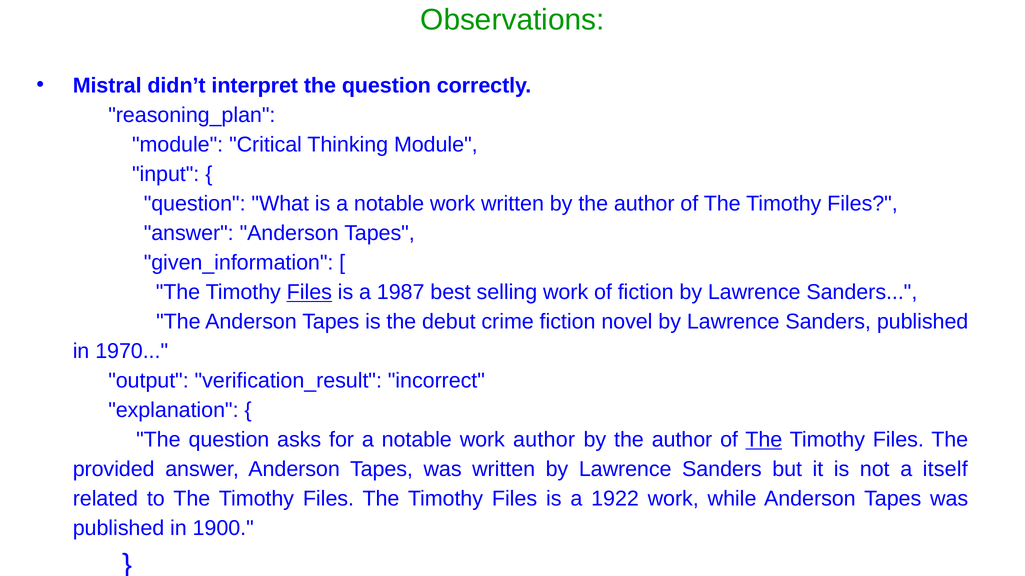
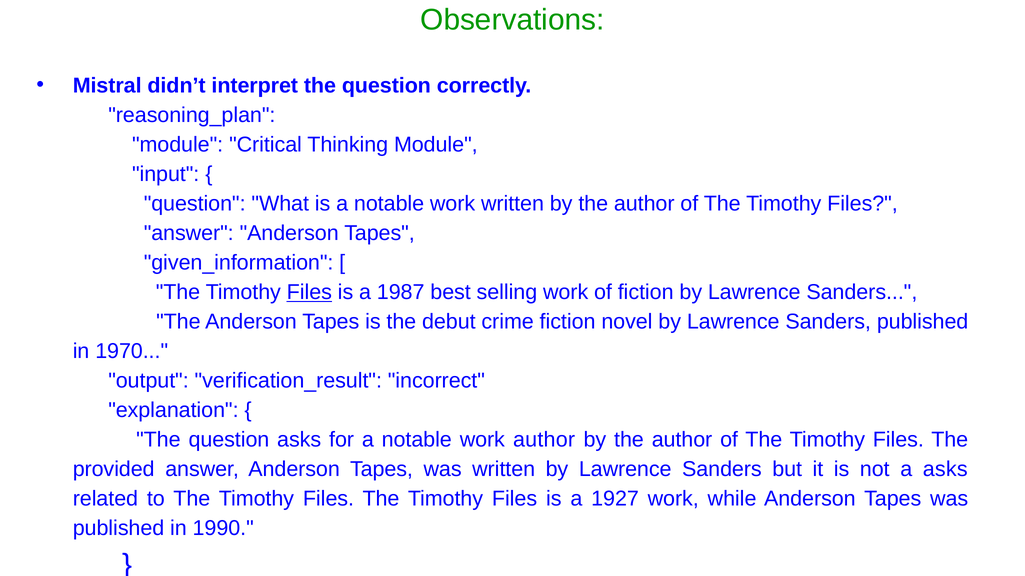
The at (764, 440) underline: present -> none
a itself: itself -> asks
1922: 1922 -> 1927
1900: 1900 -> 1990
